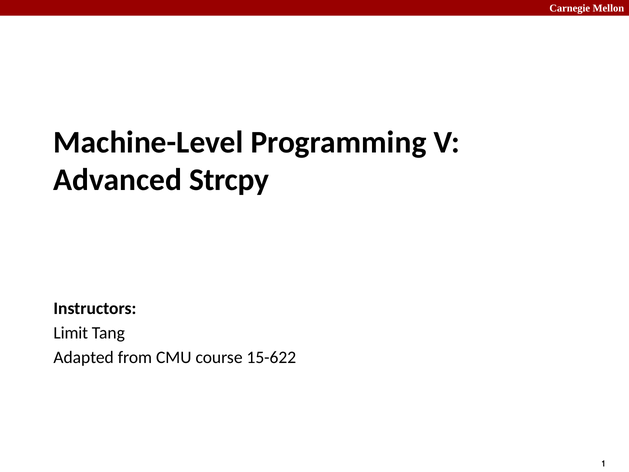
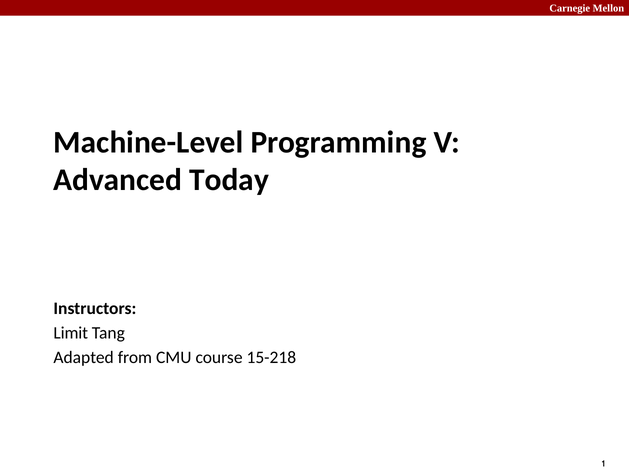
Strcpy: Strcpy -> Today
15-622: 15-622 -> 15-218
